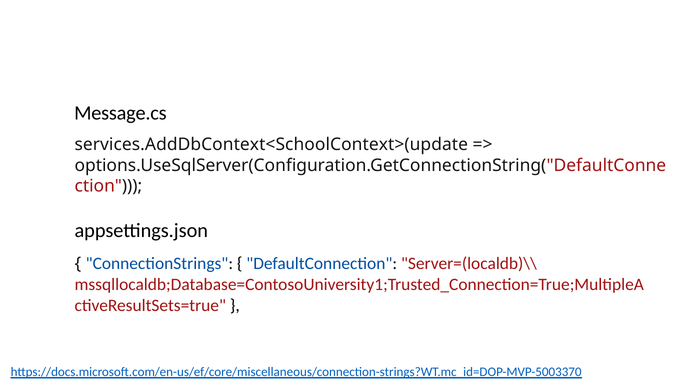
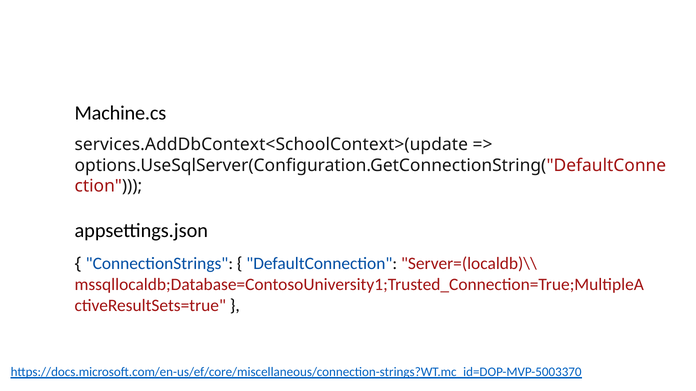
Message.cs: Message.cs -> Machine.cs
